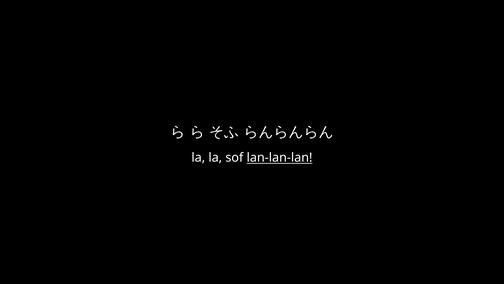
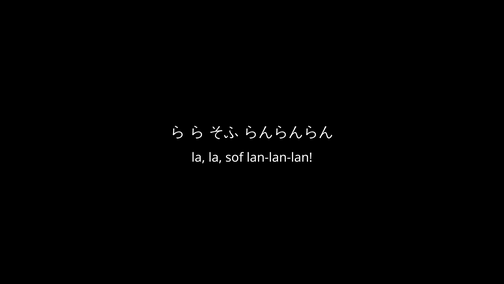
lan-lan-lan underline: present -> none
